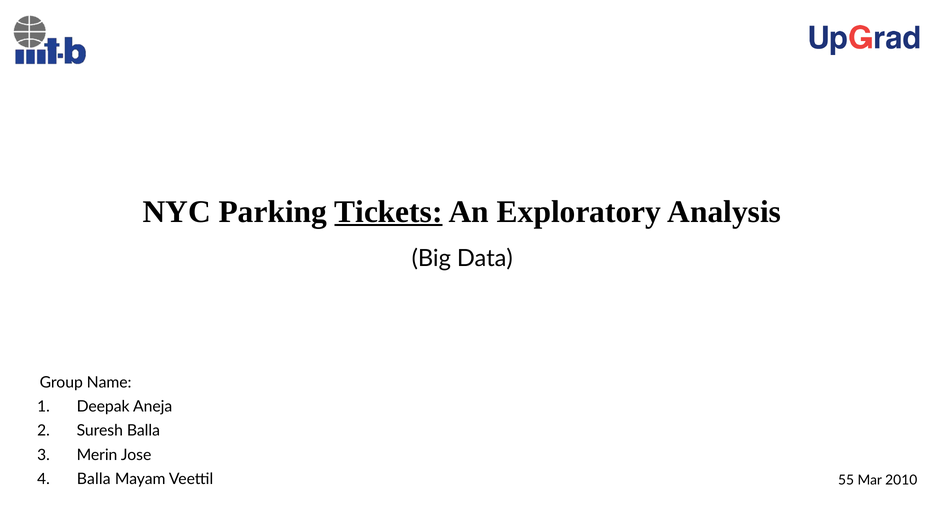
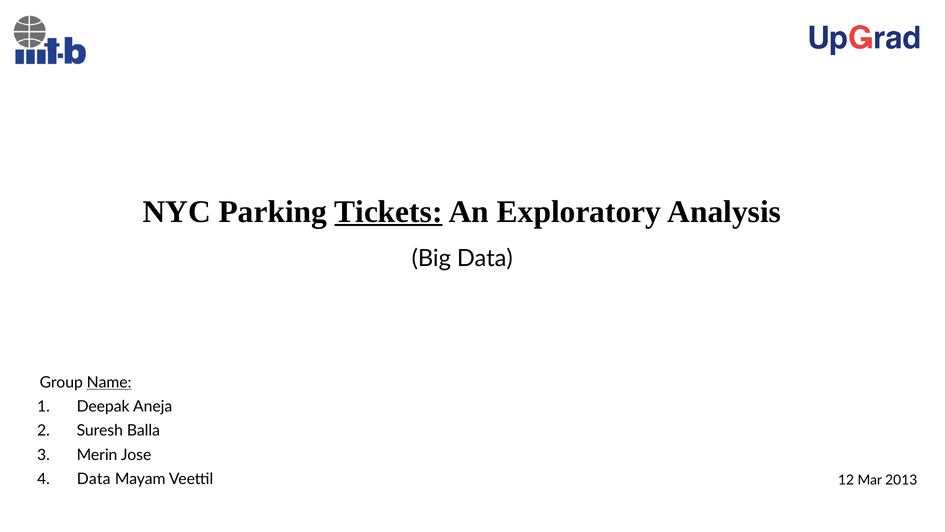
Name underline: none -> present
Balla at (94, 479): Balla -> Data
55: 55 -> 12
2010: 2010 -> 2013
